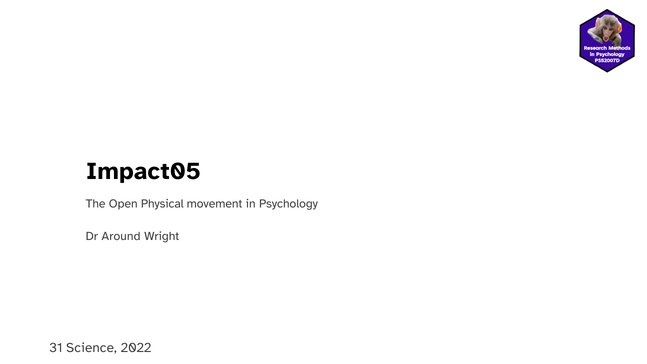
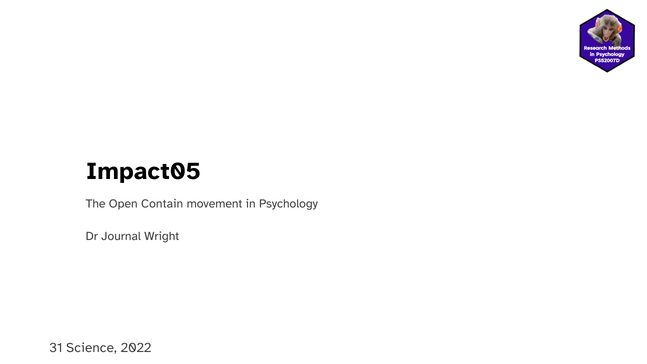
Physical: Physical -> Contain
Around: Around -> Journal
